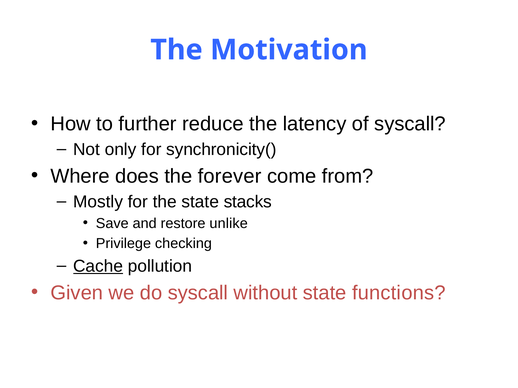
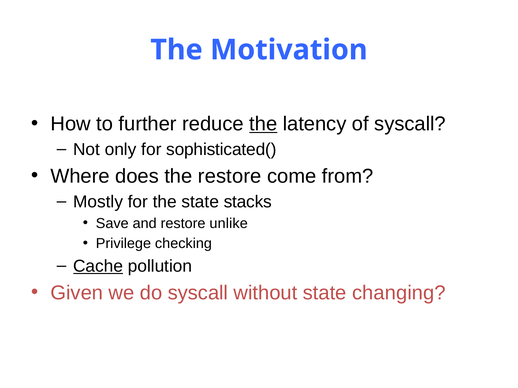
the at (263, 124) underline: none -> present
synchronicity(: synchronicity( -> sophisticated(
the forever: forever -> restore
functions: functions -> changing
